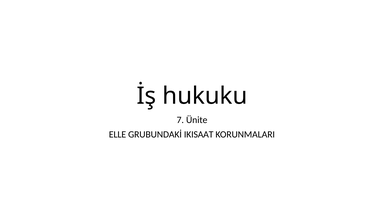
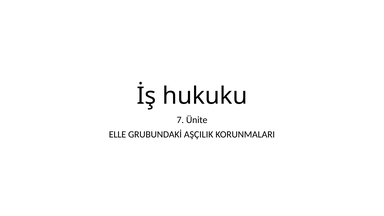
IKISAAT: IKISAAT -> AŞÇILIK
